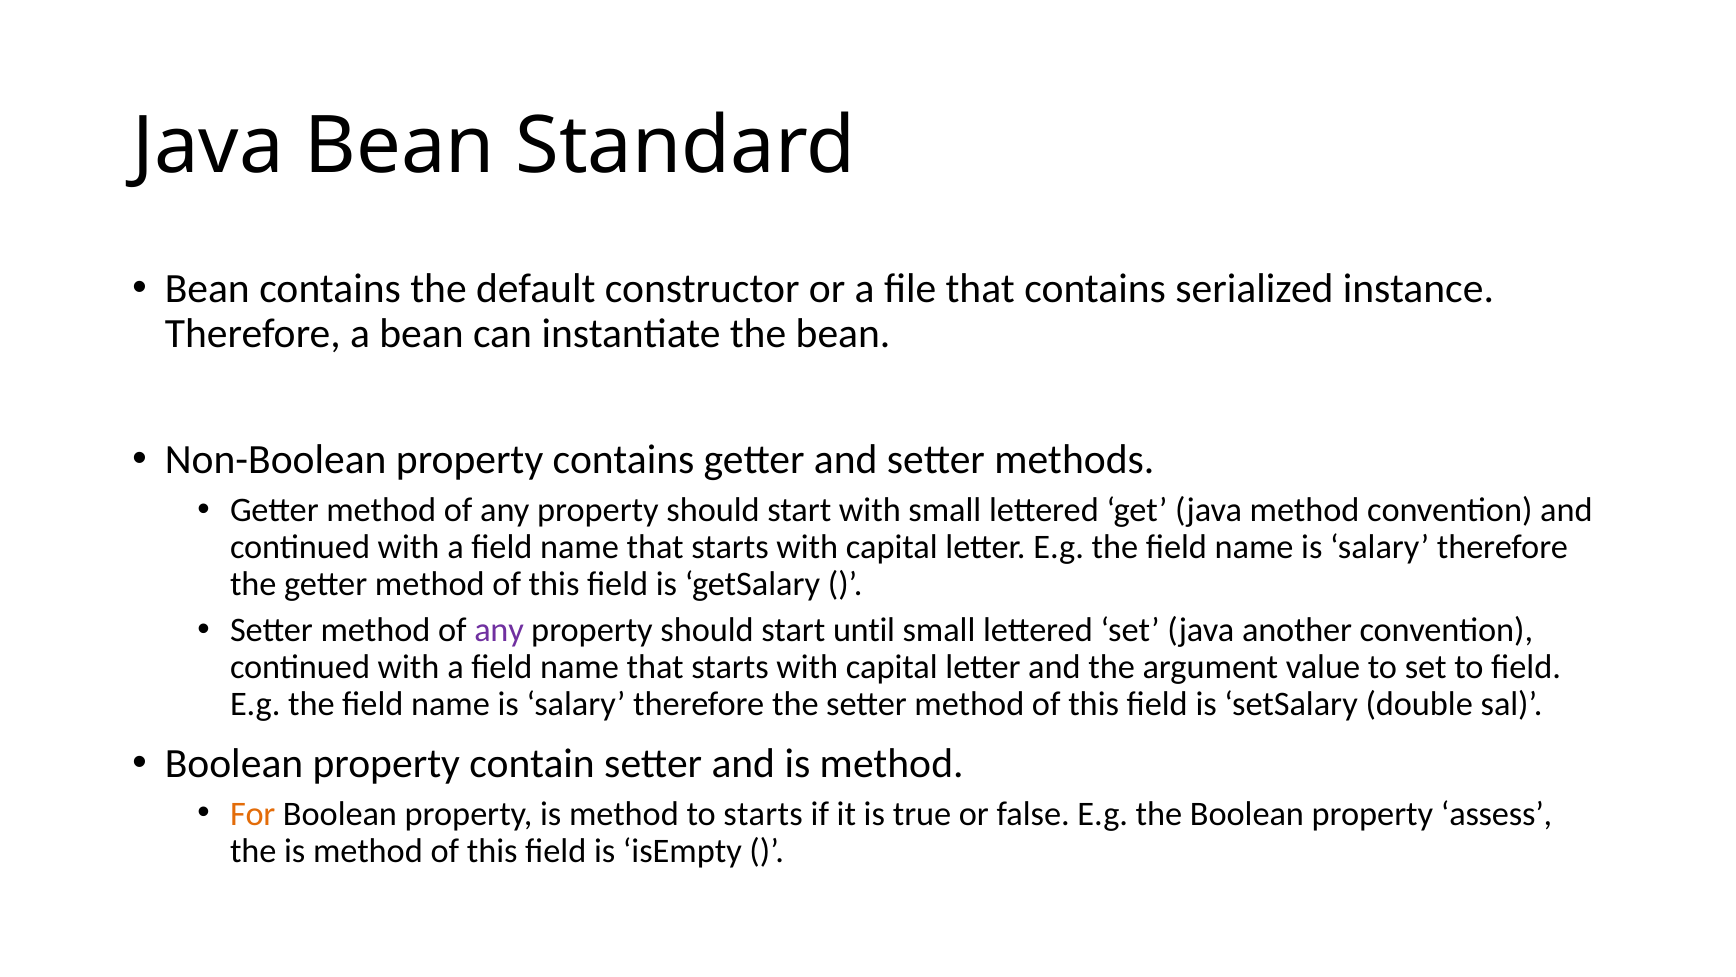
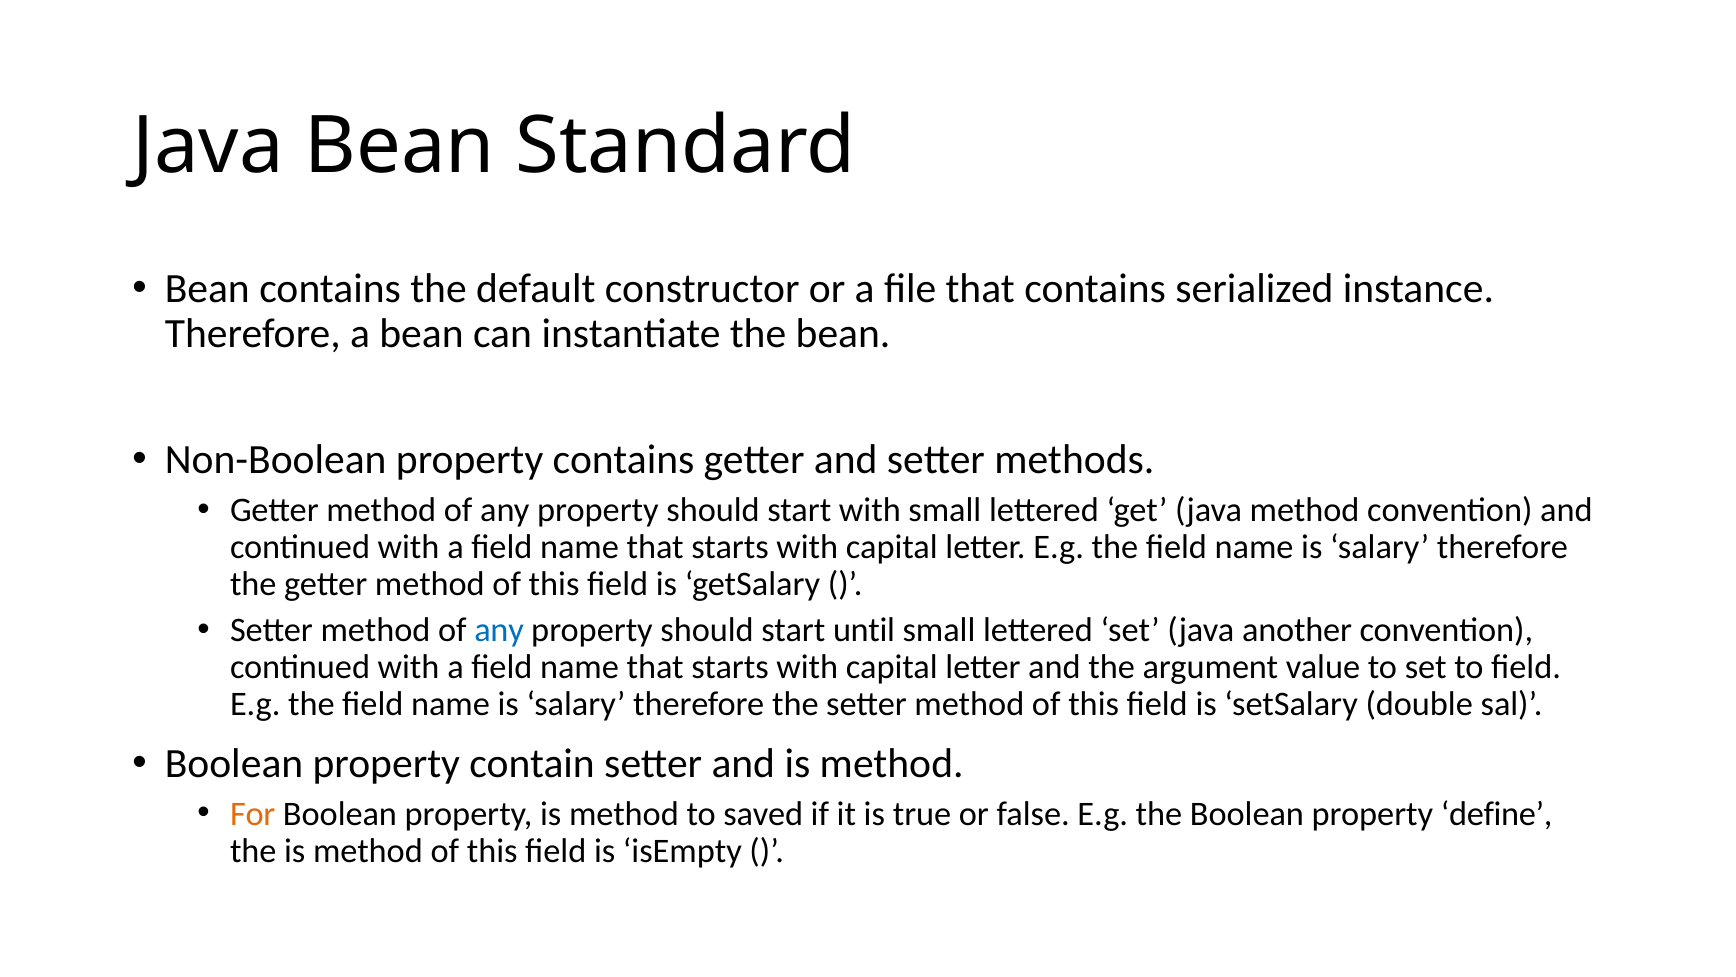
any at (499, 630) colour: purple -> blue
to starts: starts -> saved
assess: assess -> define
